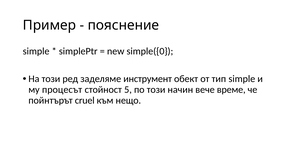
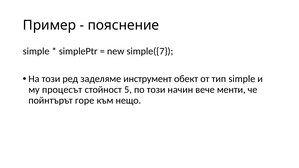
simple({0: simple({0 -> simple({7
време: време -> менти
cruel: cruel -> горе
